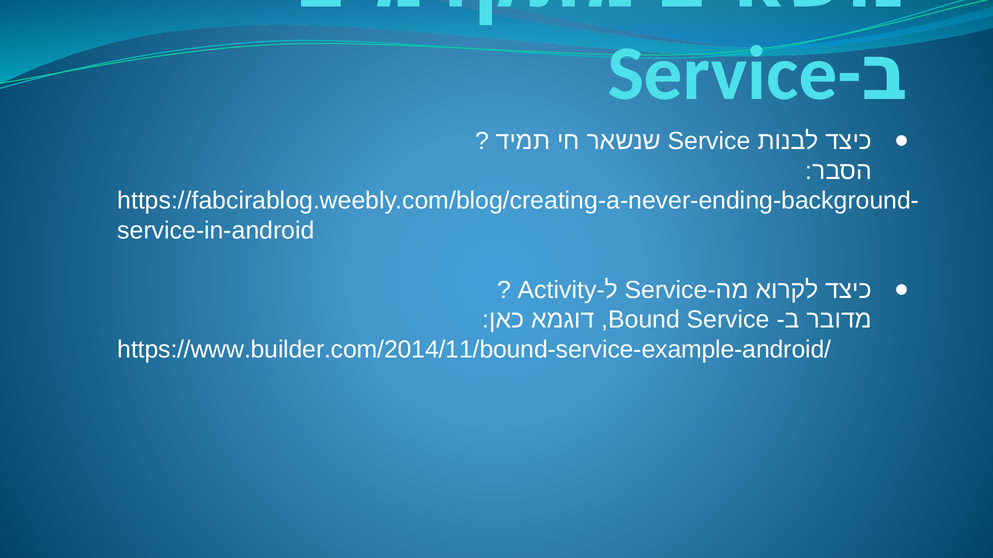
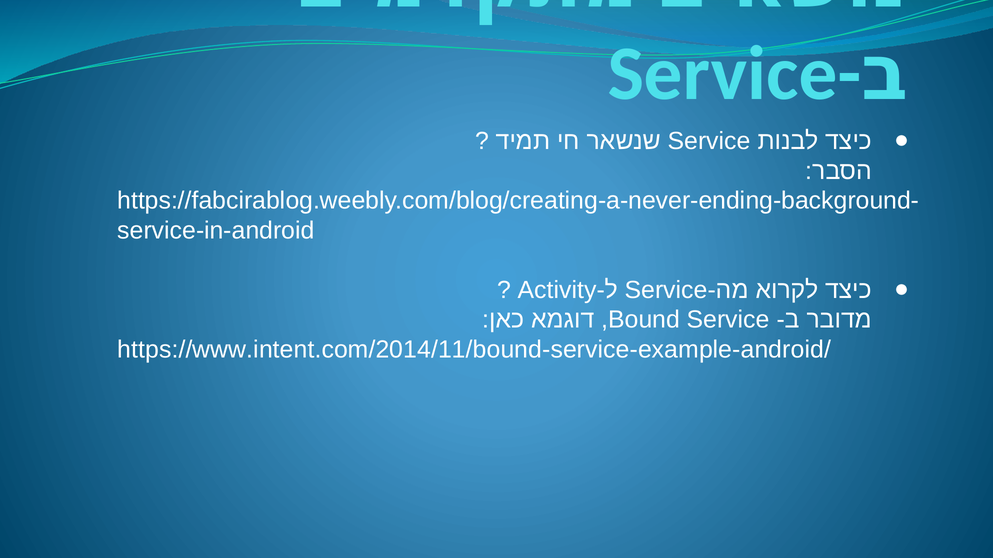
https://www.builder.com/2014/11/bound-service-example-android/: https://www.builder.com/2014/11/bound-service-example-android/ -> https://www.intent.com/2014/11/bound-service-example-android/
